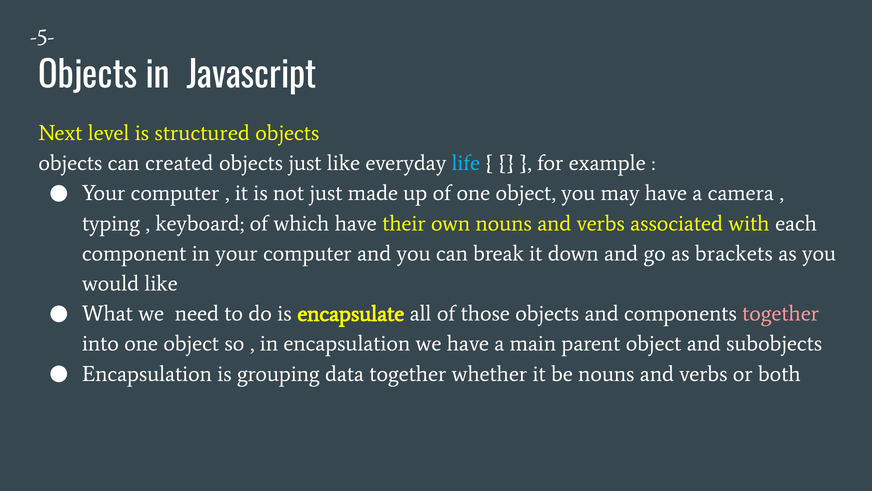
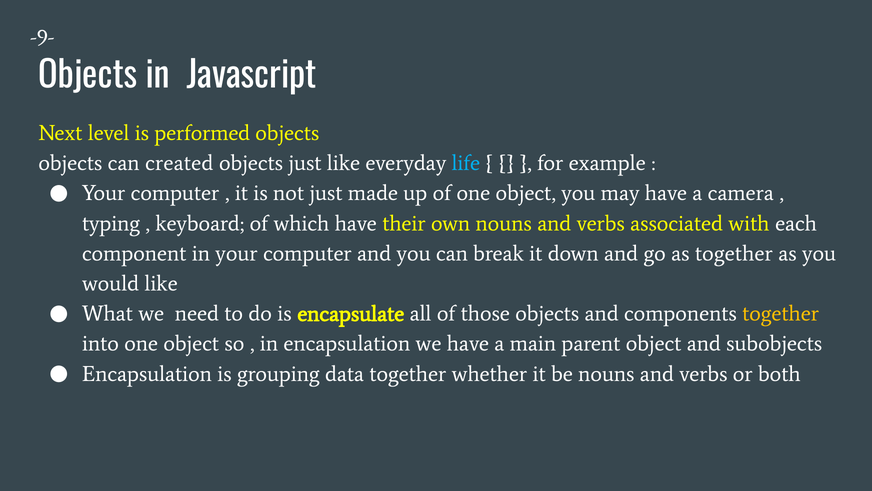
-5-: -5- -> -9-
structured: structured -> performed
as brackets: brackets -> together
together at (781, 313) colour: pink -> yellow
